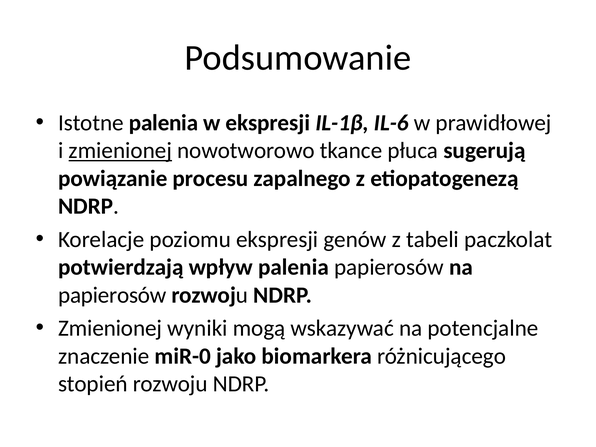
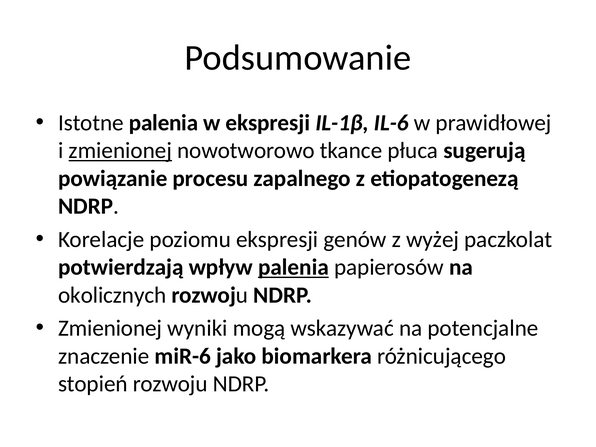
tabeli: tabeli -> wyżej
palenia at (293, 267) underline: none -> present
papierosów at (112, 295): papierosów -> okolicznych
miR-0: miR-0 -> miR-6
